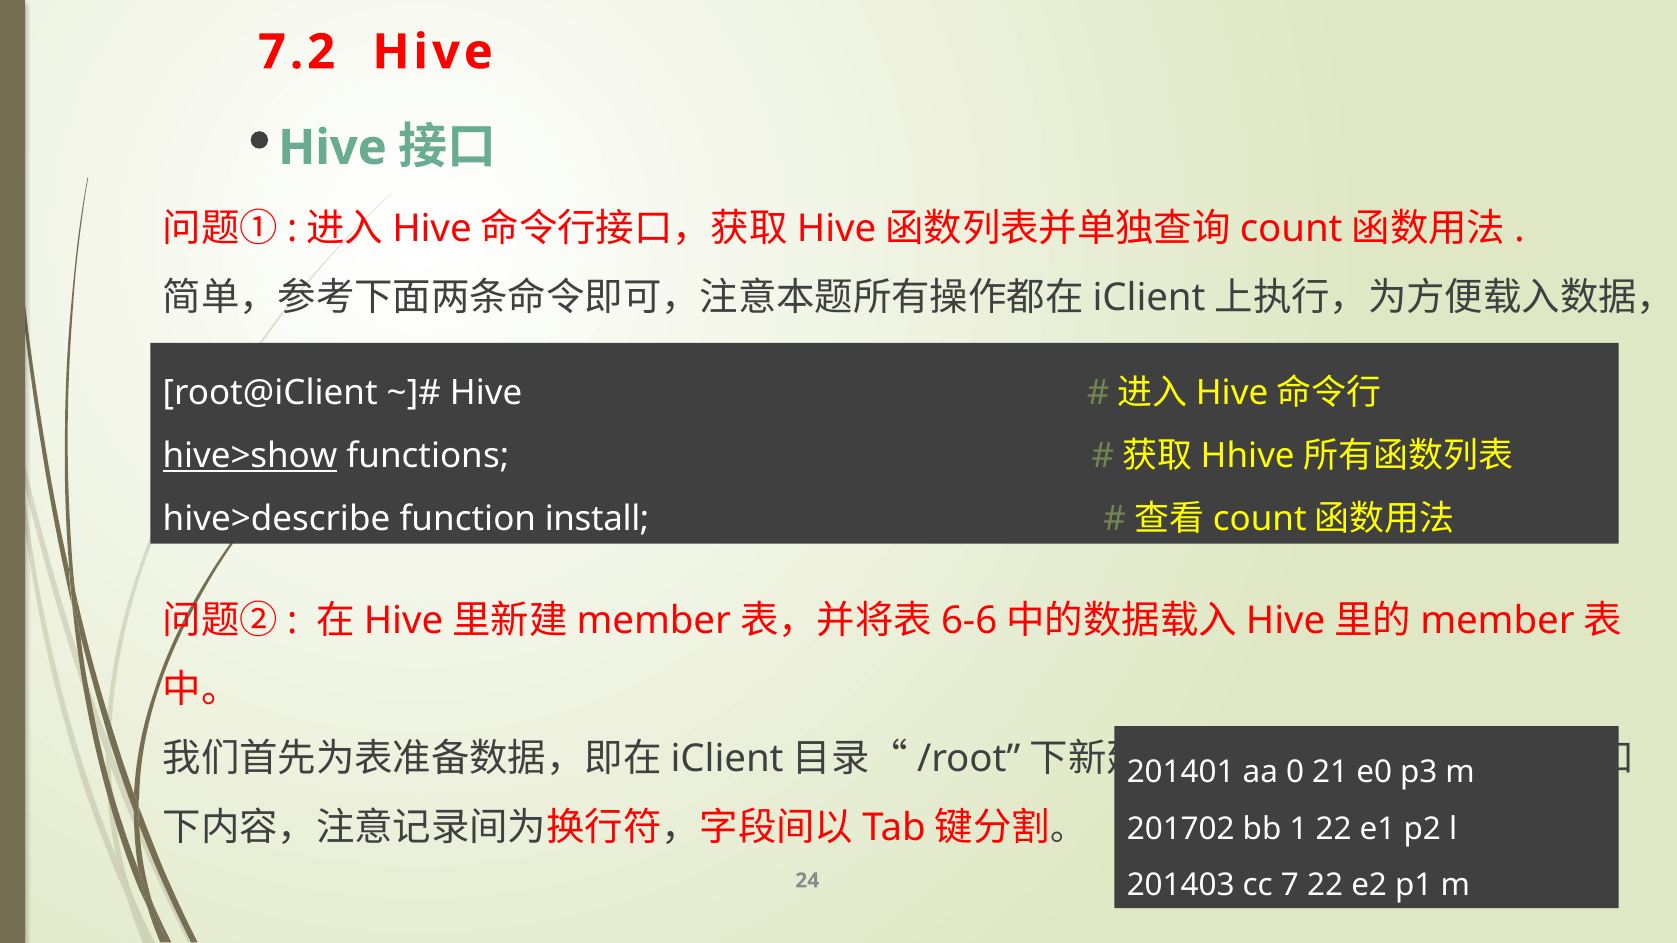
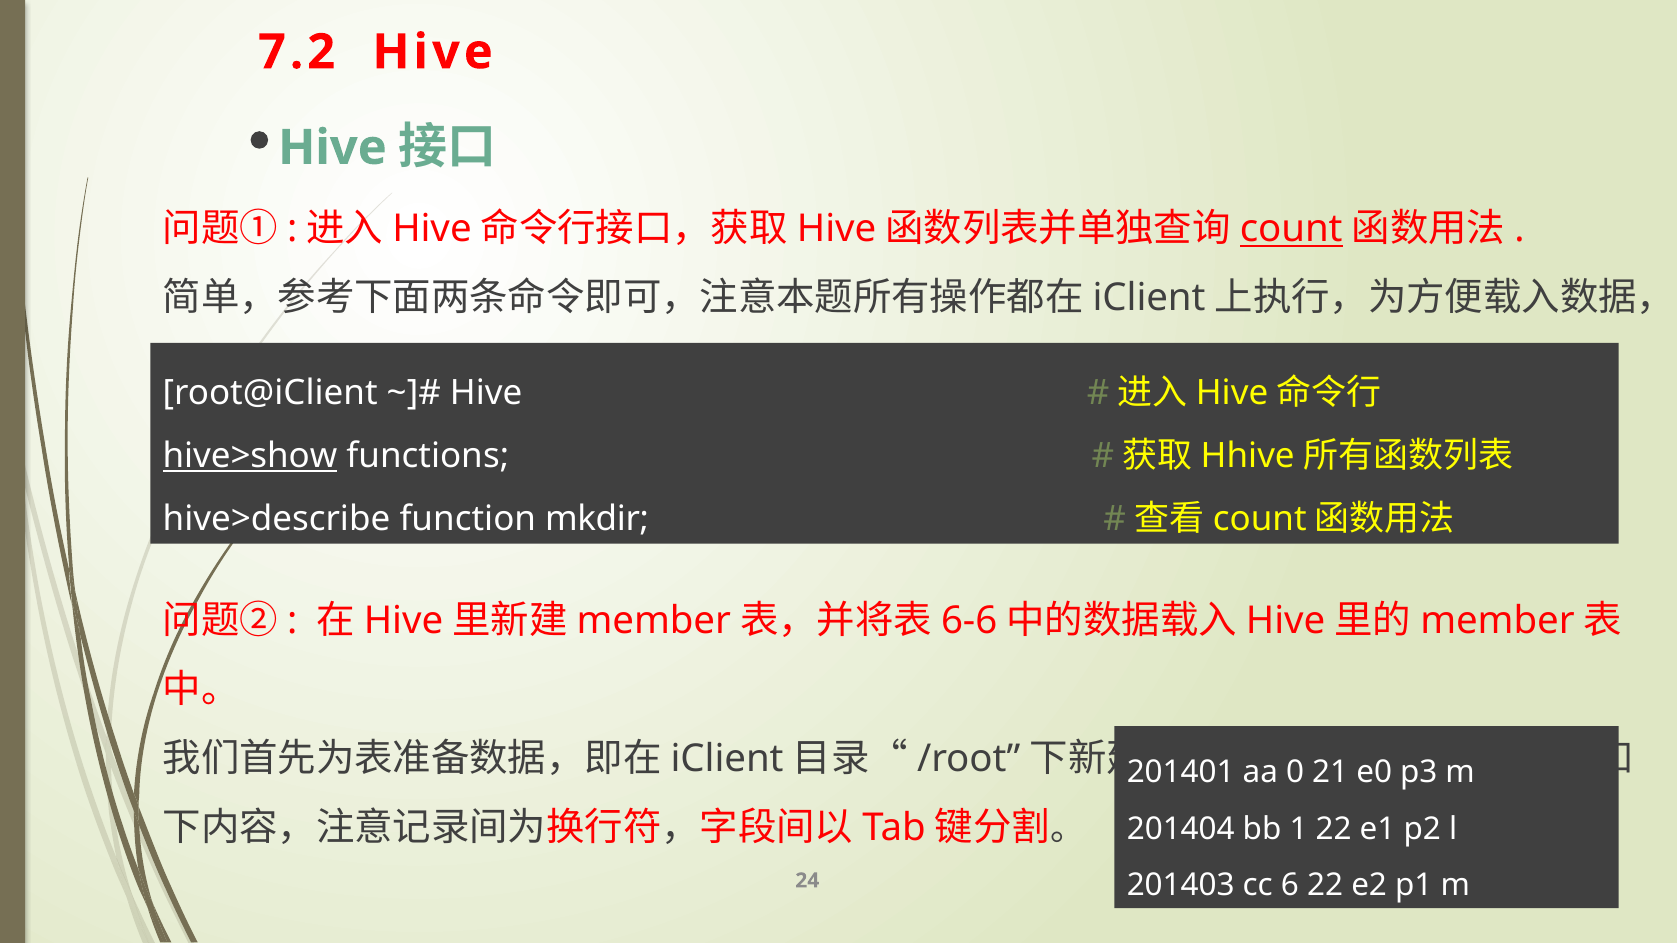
count at (1291, 229) underline: none -> present
install: install -> mkdir
201702: 201702 -> 201404
7: 7 -> 6
